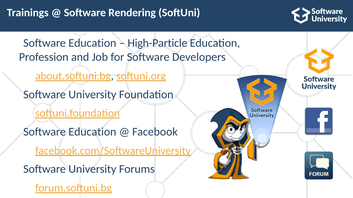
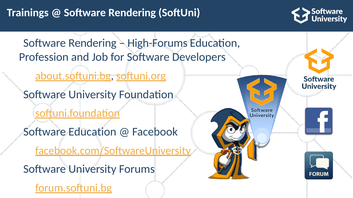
Education at (92, 43): Education -> Rendering
High-Particle: High-Particle -> High-Forums
